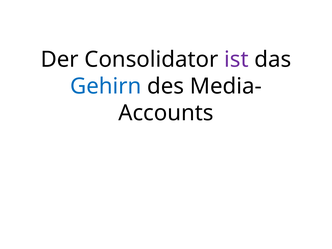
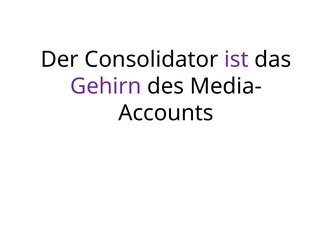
Gehirn colour: blue -> purple
